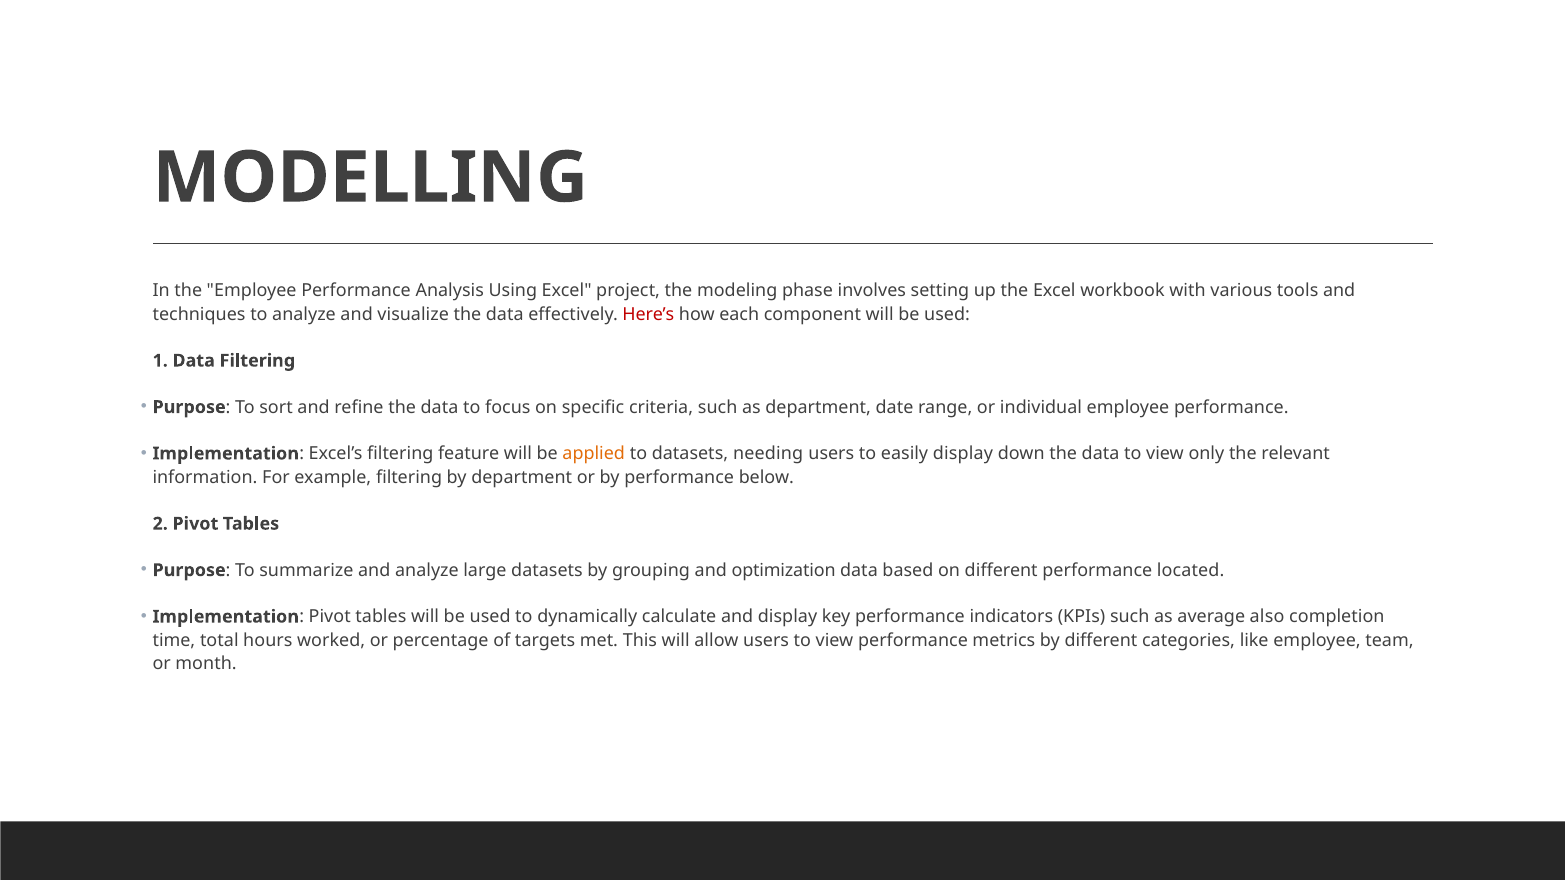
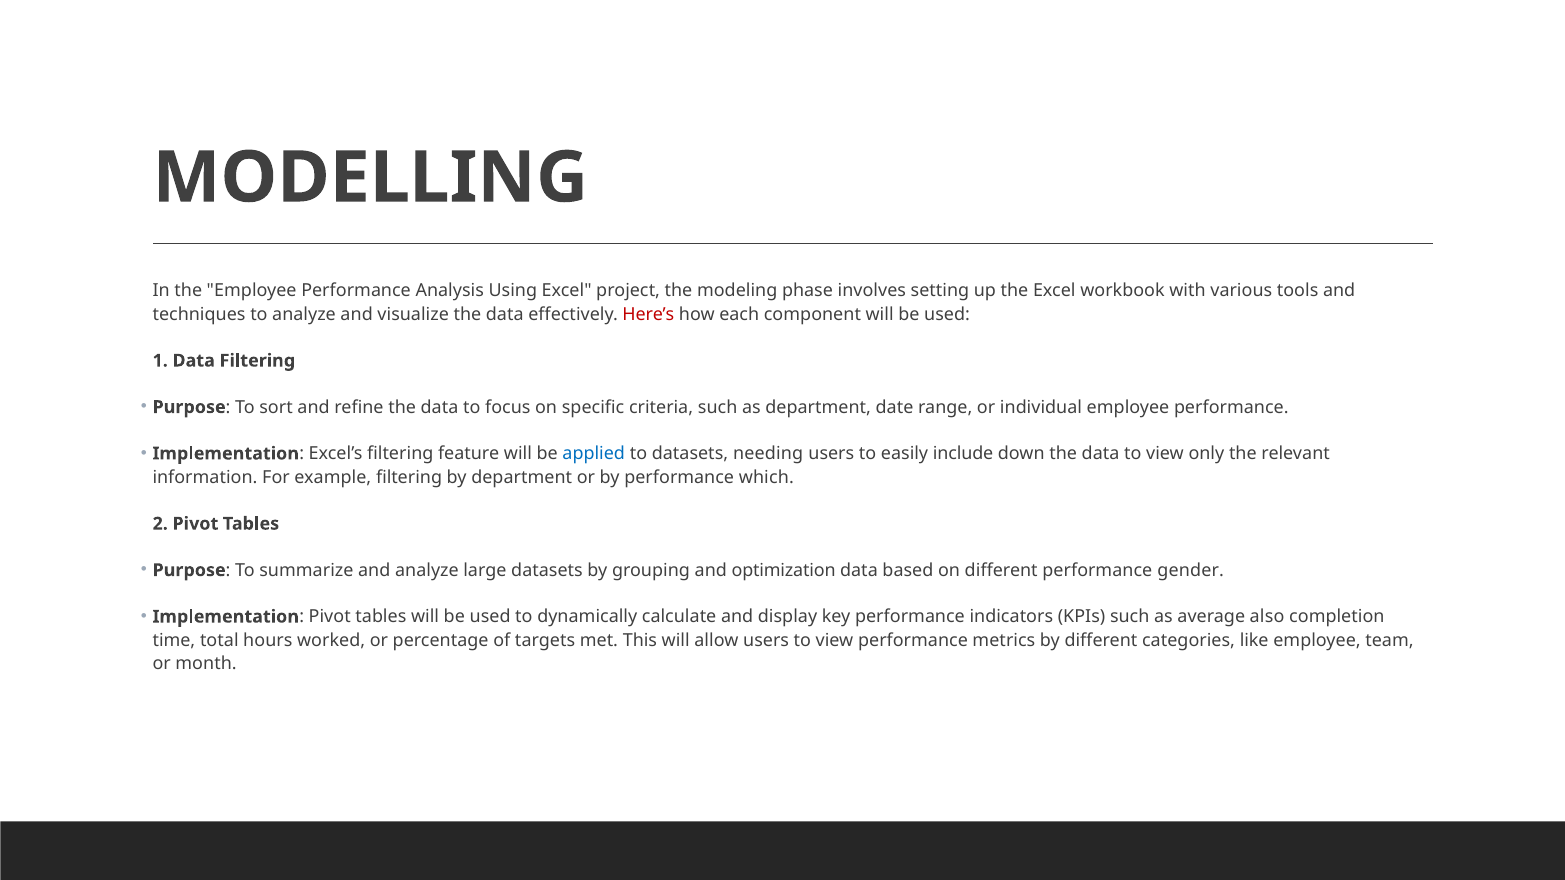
applied colour: orange -> blue
easily display: display -> include
below: below -> which
located: located -> gender
